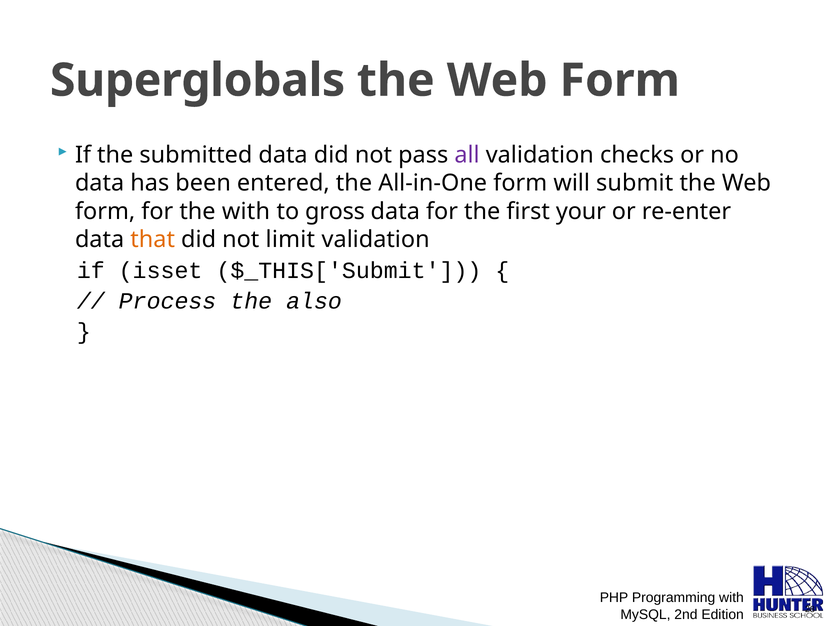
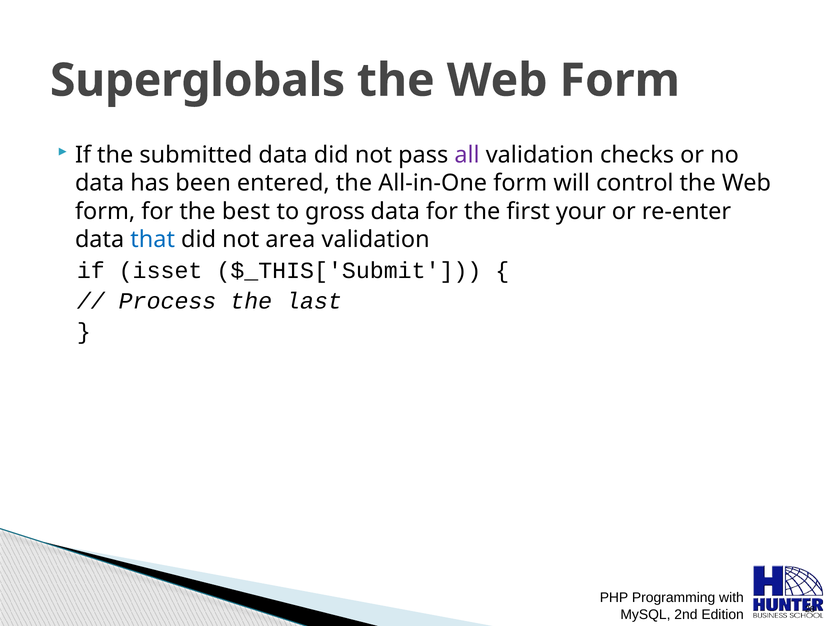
submit: submit -> control
the with: with -> best
that colour: orange -> blue
limit: limit -> area
also: also -> last
